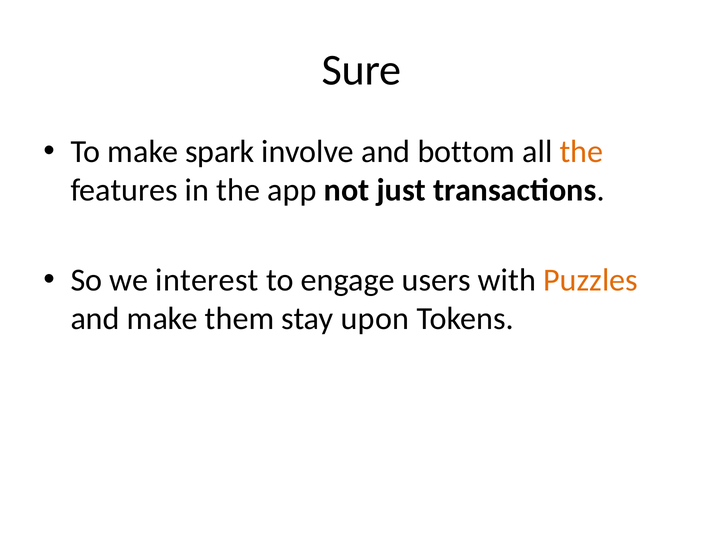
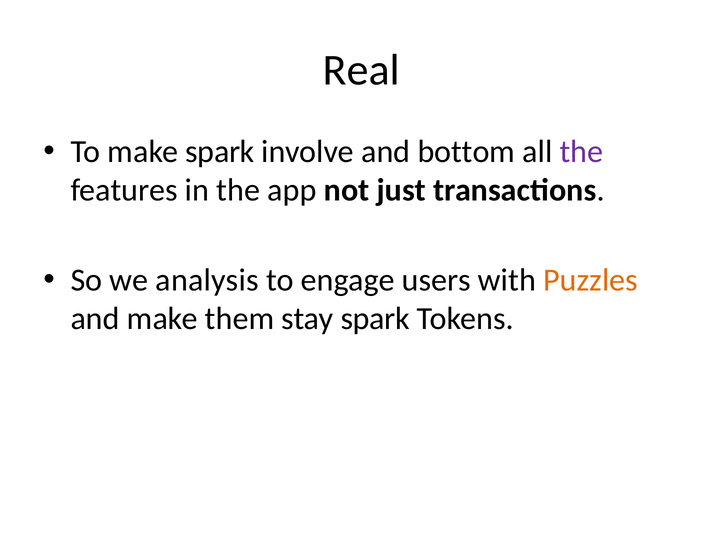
Sure: Sure -> Real
the at (581, 152) colour: orange -> purple
interest: interest -> analysis
stay upon: upon -> spark
